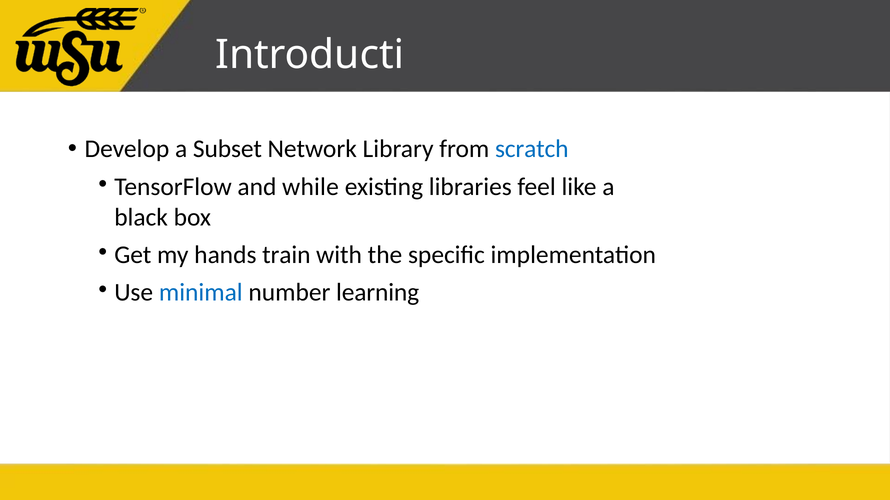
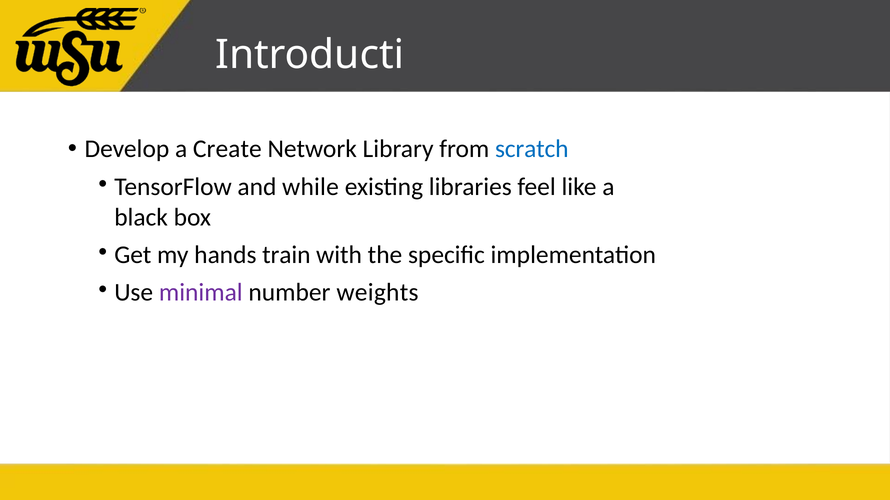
Subset: Subset -> Create
minimal colour: blue -> purple
learning: learning -> weights
